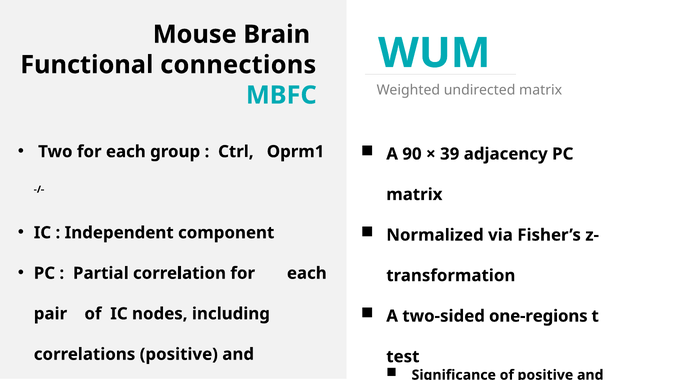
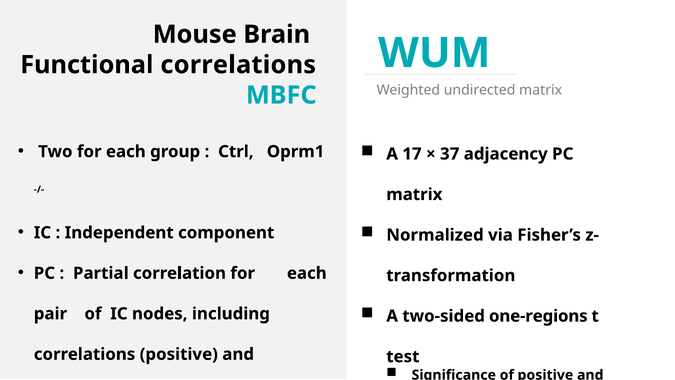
Functional connections: connections -> correlations
90: 90 -> 17
39: 39 -> 37
